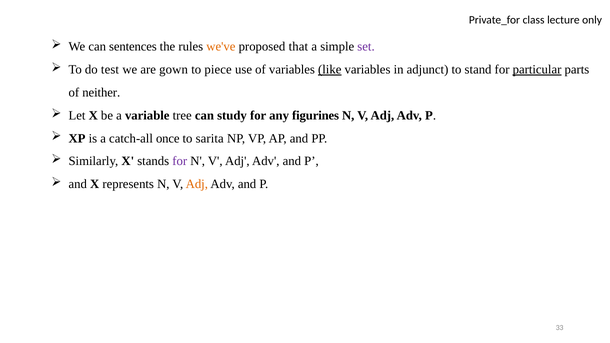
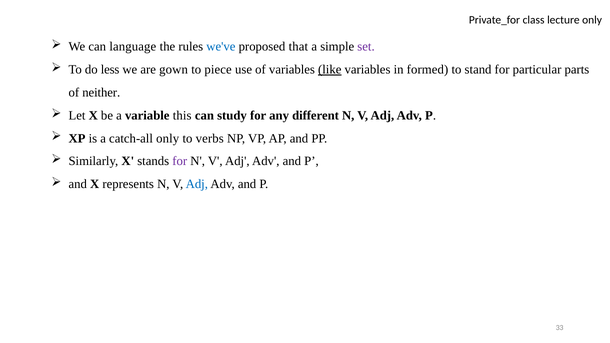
sentences: sentences -> language
we've colour: orange -> blue
test: test -> less
adjunct: adjunct -> formed
particular underline: present -> none
tree: tree -> this
figurines: figurines -> different
catch-all once: once -> only
sarita: sarita -> verbs
Adj at (197, 184) colour: orange -> blue
